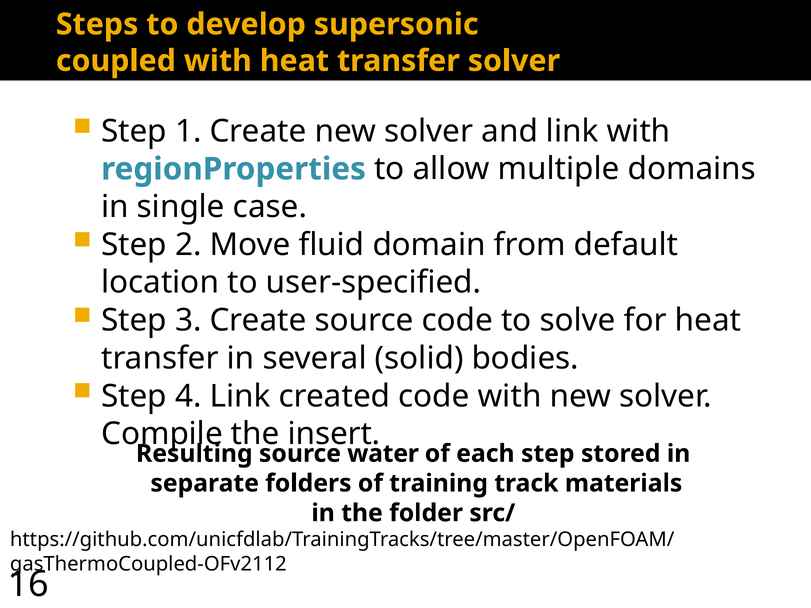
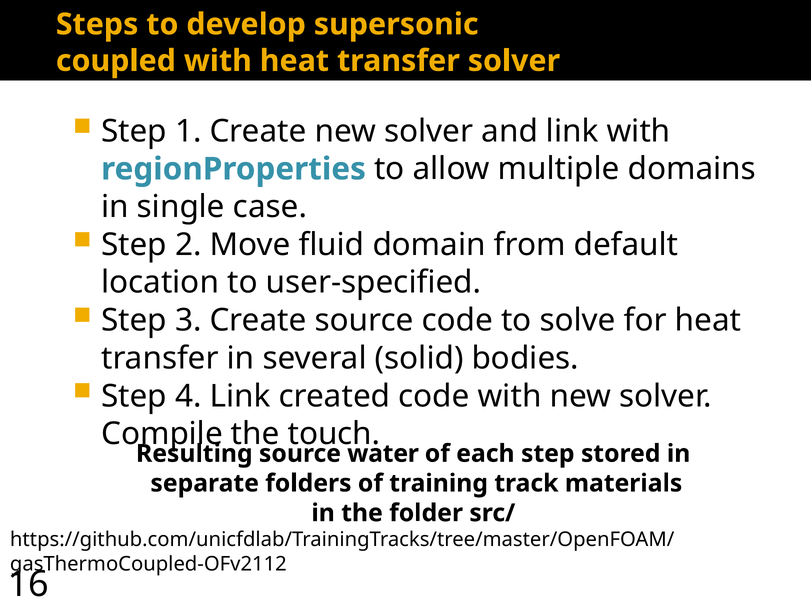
insert: insert -> touch
